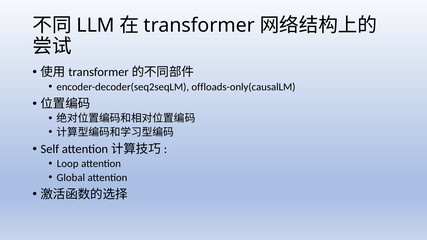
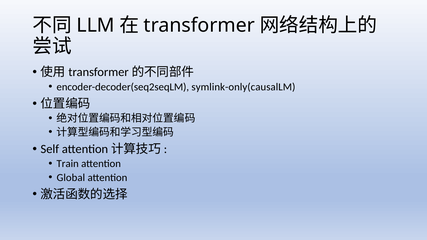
offloads-only(causalLM: offloads-only(causalLM -> symlink-only(causalLM
Loop: Loop -> Train
